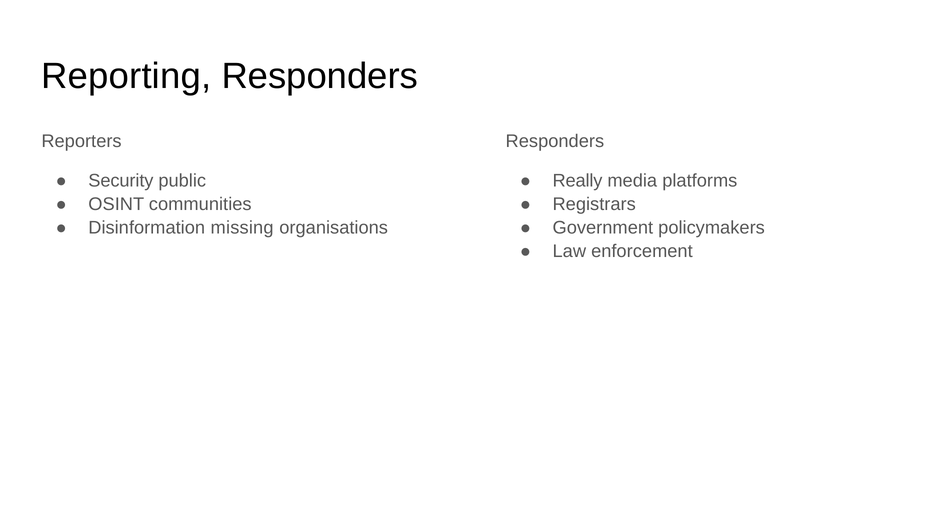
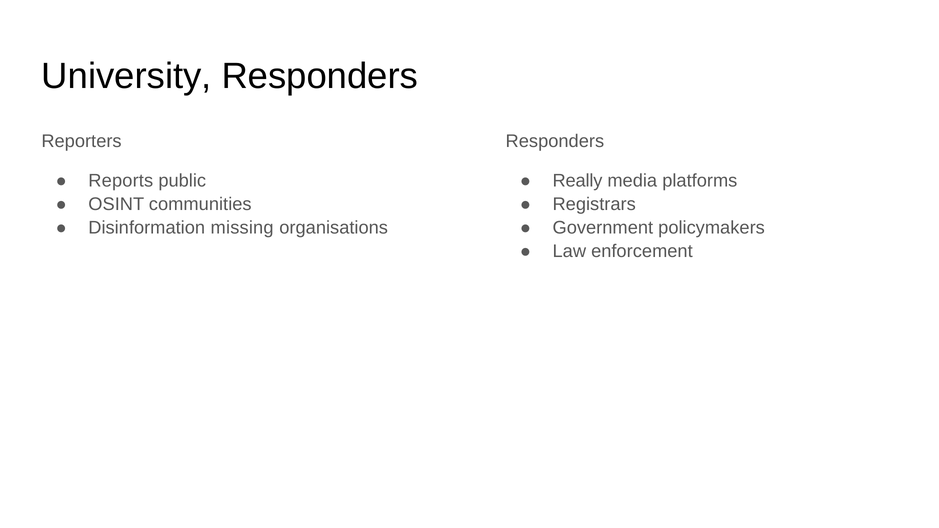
Reporting: Reporting -> University
Security: Security -> Reports
